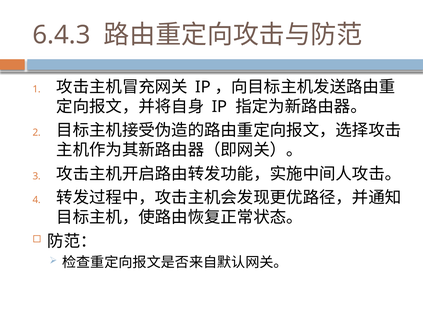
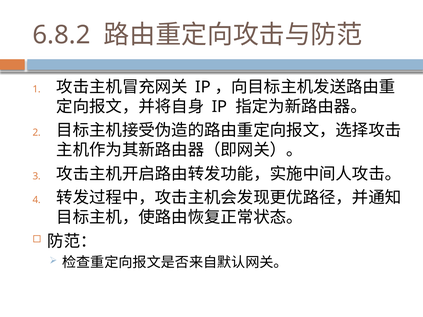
6.4.3: 6.4.3 -> 6.8.2
